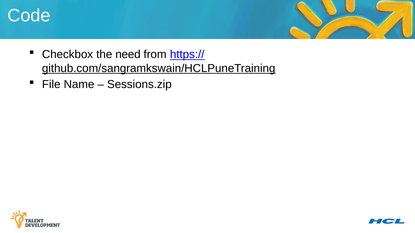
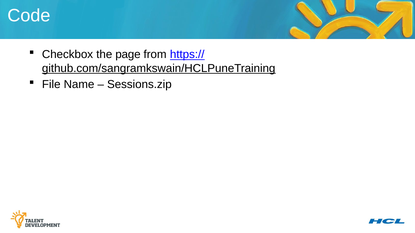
need: need -> page
